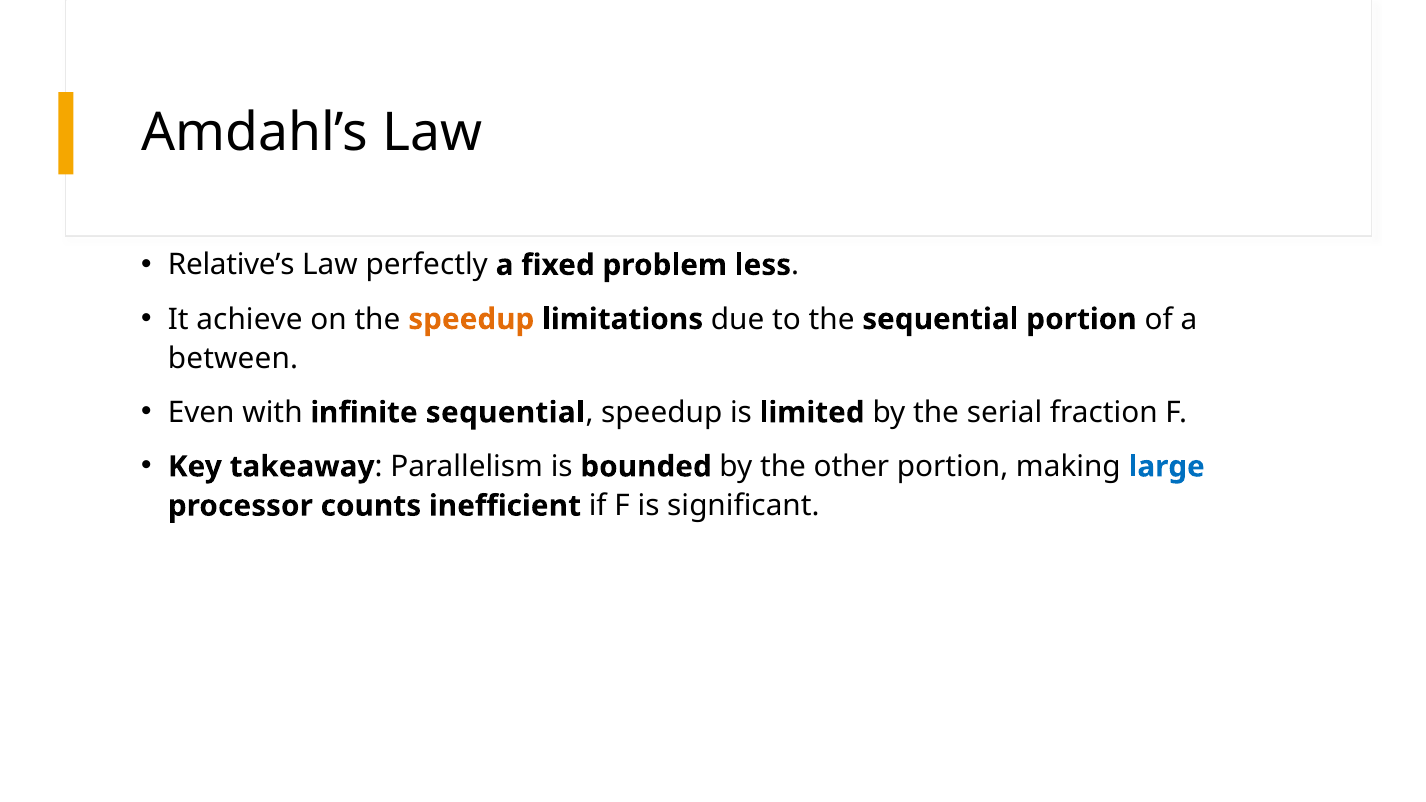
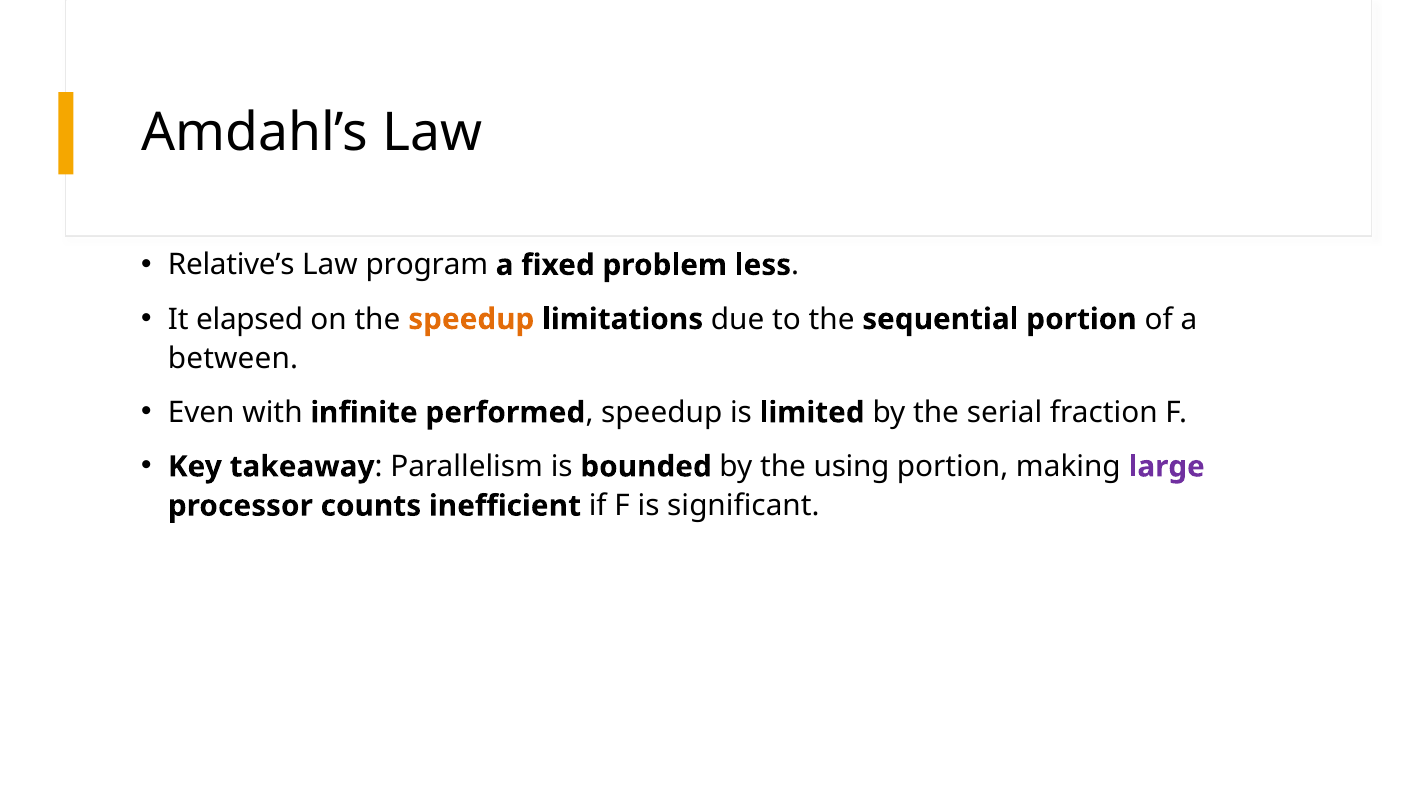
perfectly: perfectly -> program
achieve: achieve -> elapsed
infinite sequential: sequential -> performed
other: other -> using
large colour: blue -> purple
